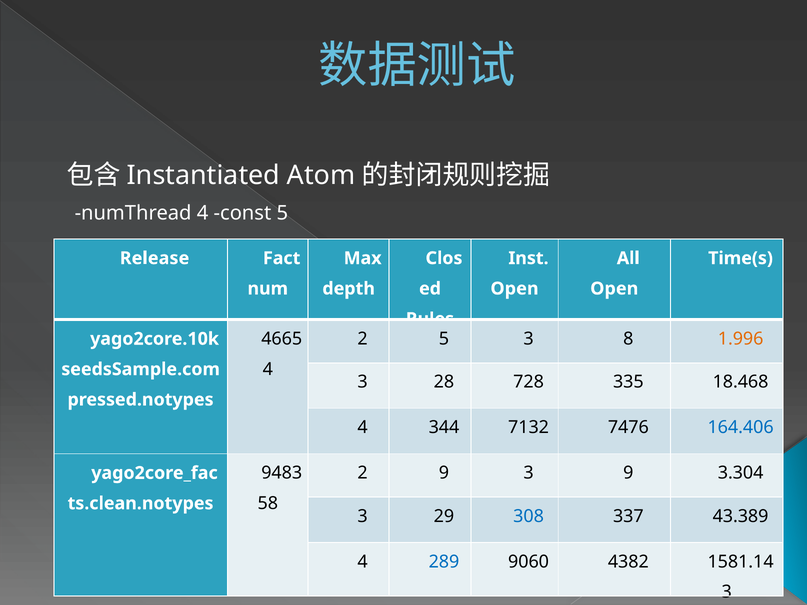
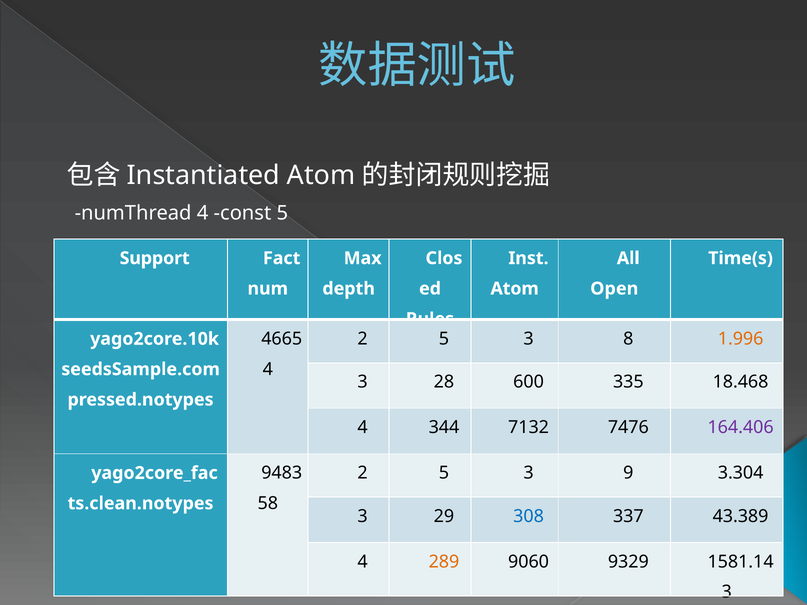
Release: Release -> Support
Open at (515, 289): Open -> Atom
728: 728 -> 600
164.406 colour: blue -> purple
9 at (444, 473): 9 -> 5
289 colour: blue -> orange
4382: 4382 -> 9329
